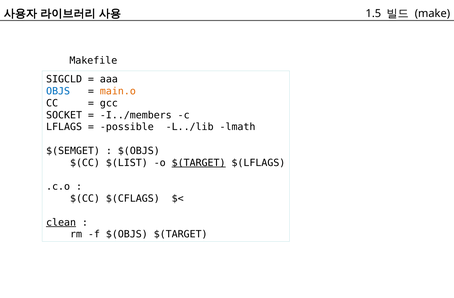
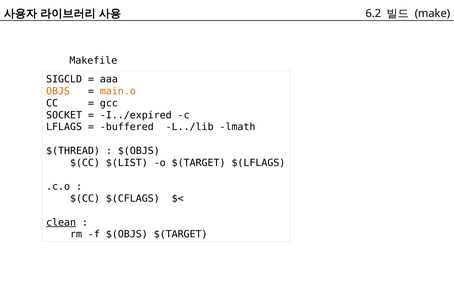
1.5: 1.5 -> 6.2
OBJS colour: blue -> orange
I../members: I../members -> I../expired
possible: possible -> buffered
$(SEMGET: $(SEMGET -> $(THREAD
$(TARGET at (199, 163) underline: present -> none
